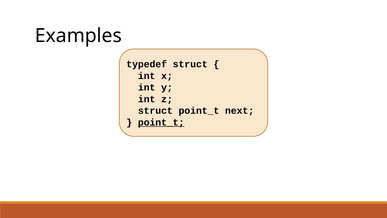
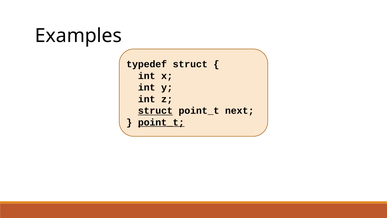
struct at (155, 111) underline: none -> present
